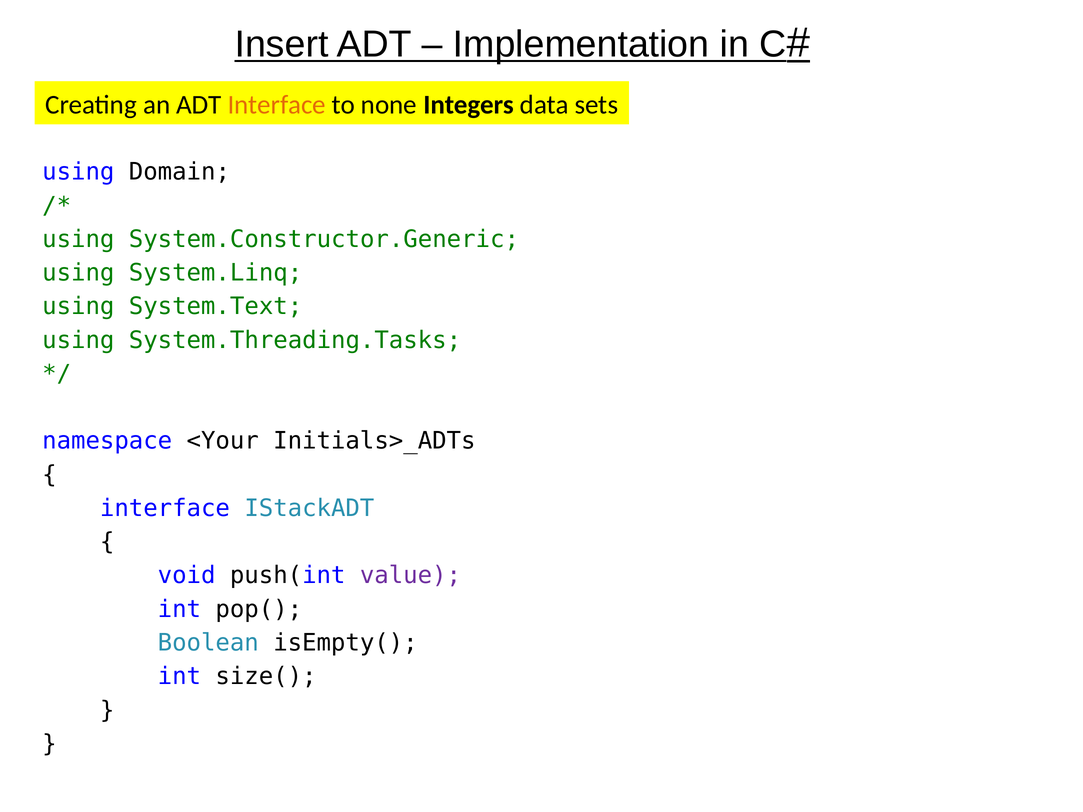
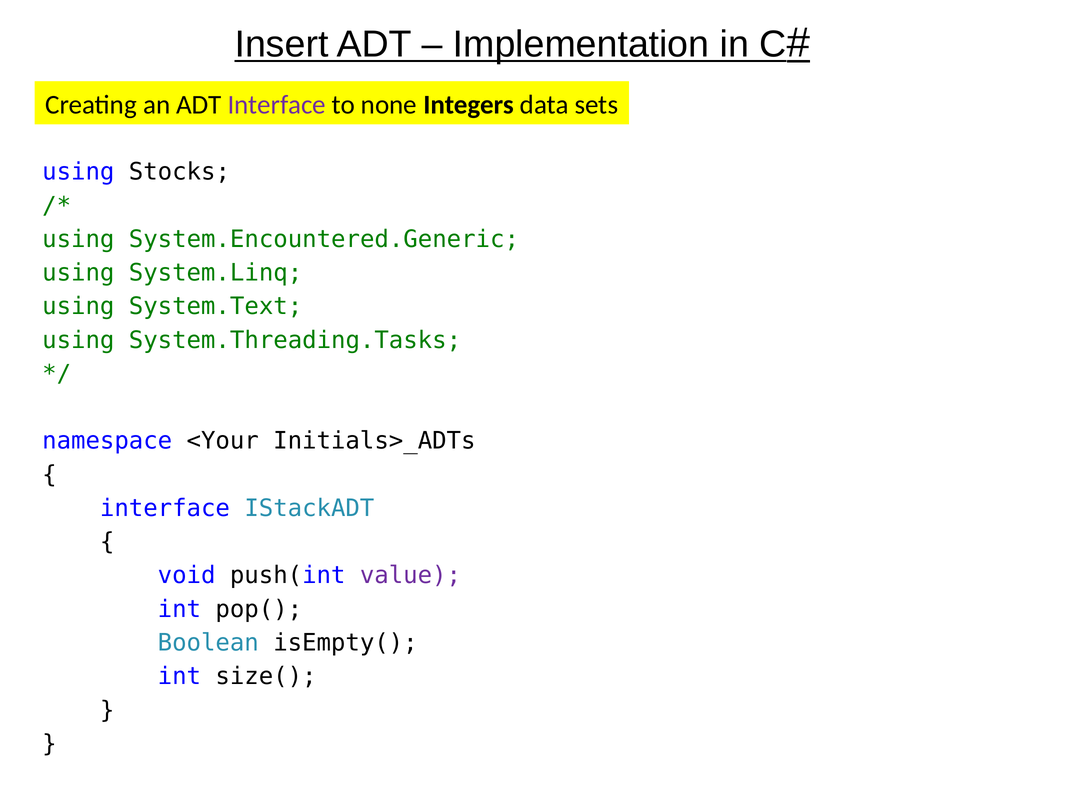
Interface at (277, 105) colour: orange -> purple
Domain: Domain -> Stocks
System.Constructor.Generic: System.Constructor.Generic -> System.Encountered.Generic
